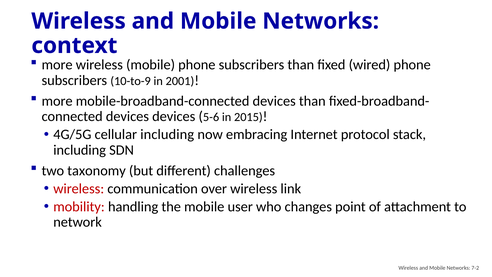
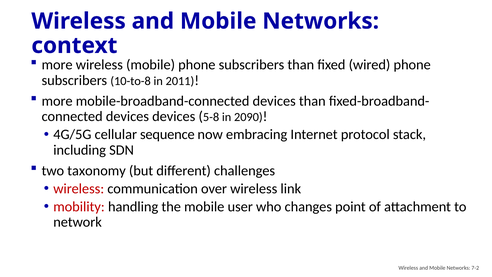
10-to-9: 10-to-9 -> 10-to-8
2001: 2001 -> 2011
5-6: 5-6 -> 5-8
2015: 2015 -> 2090
cellular including: including -> sequence
